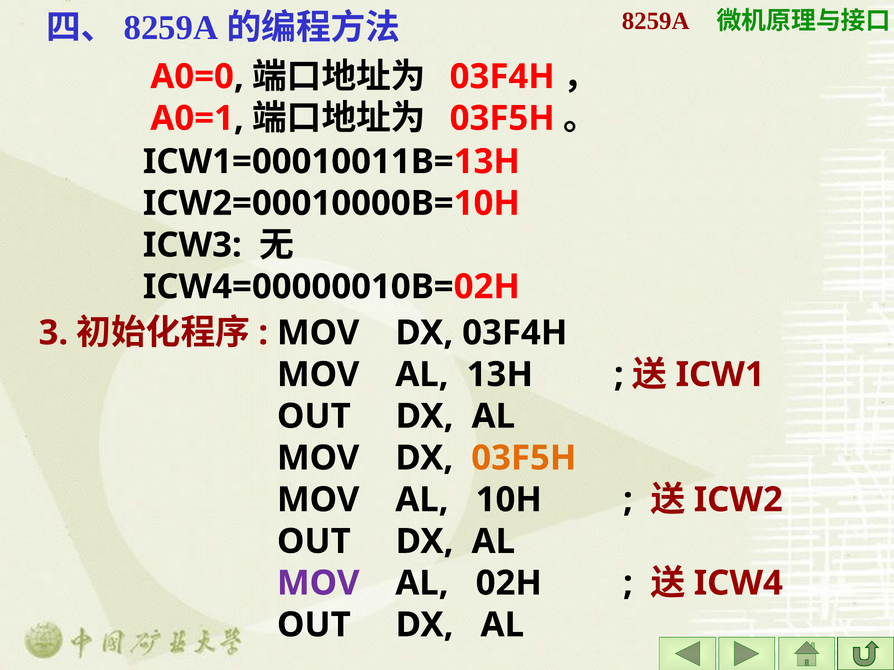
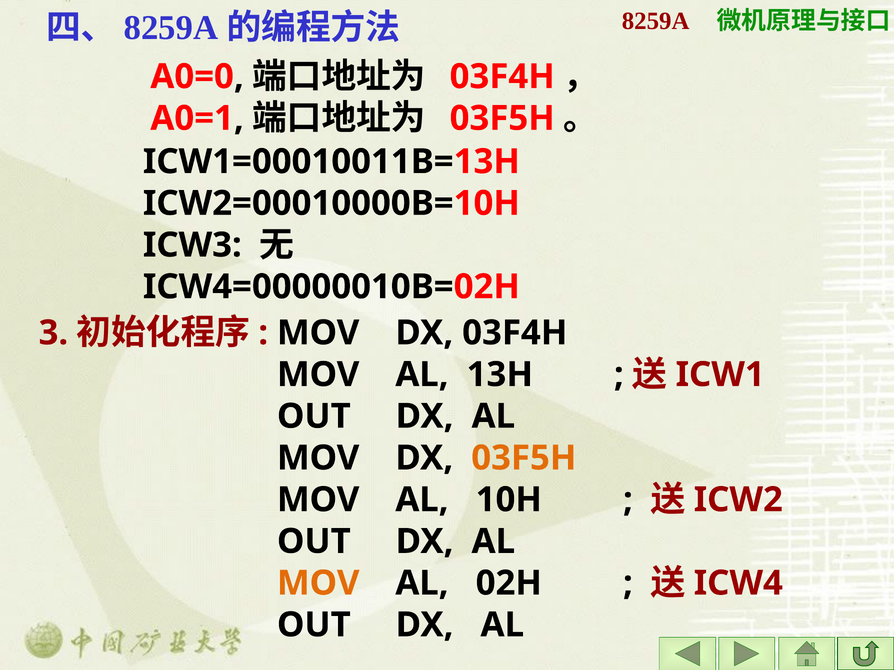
MOV at (318, 584) colour: purple -> orange
